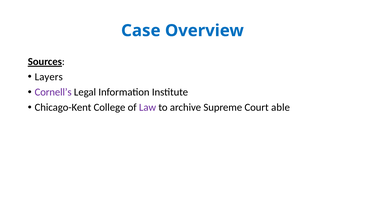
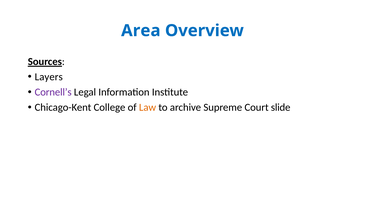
Case: Case -> Area
Law colour: purple -> orange
able: able -> slide
